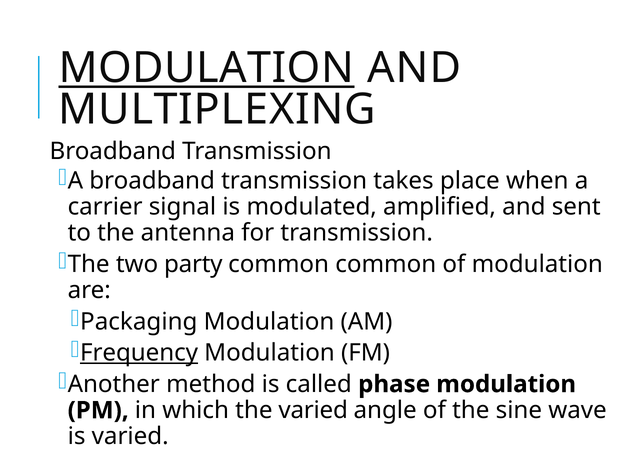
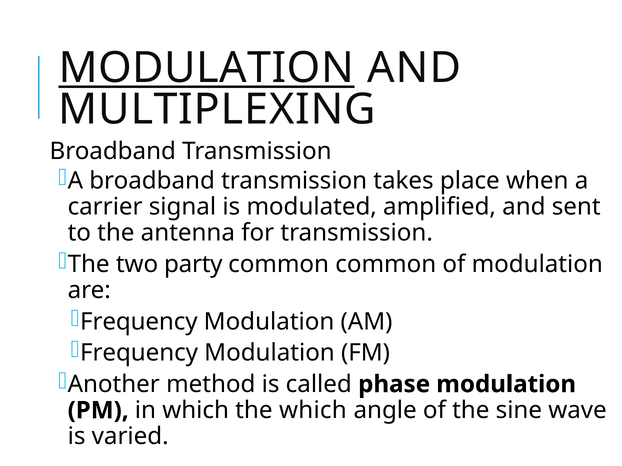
Packaging at (139, 322): Packaging -> Frequency
Frequency at (139, 353) underline: present -> none
the varied: varied -> which
